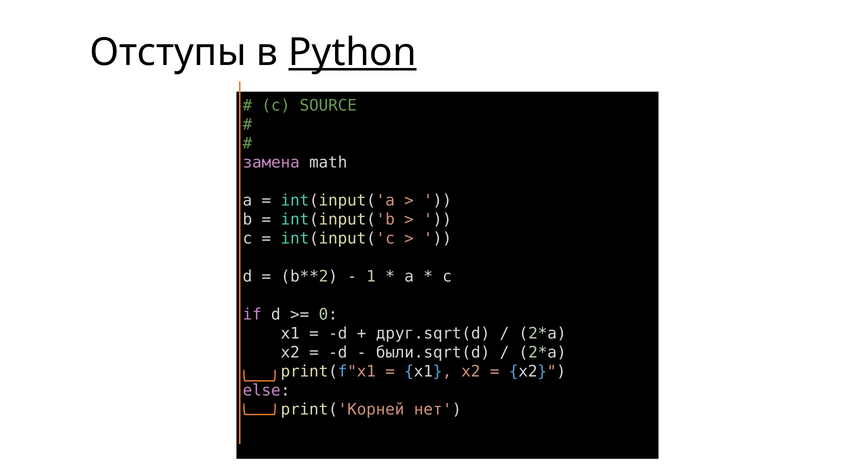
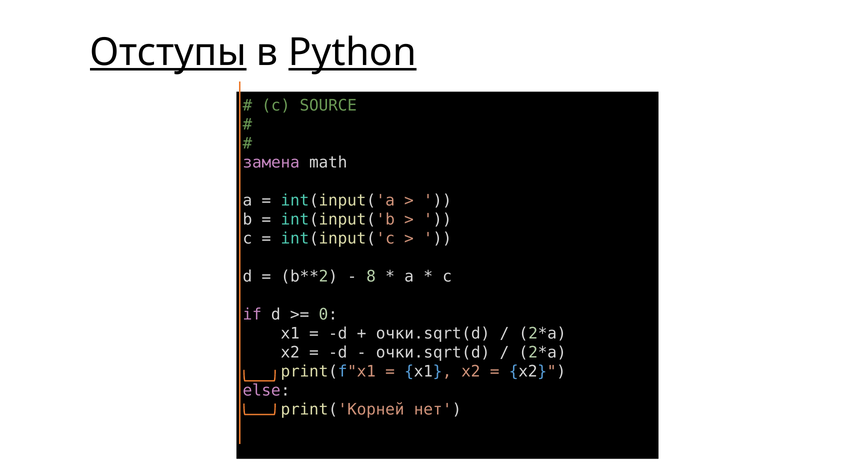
Отступы underline: none -> present
1: 1 -> 8
друг.sqrt(d at (433, 333): друг.sqrt(d -> очки.sqrt(d
были.sqrt(d at (433, 352): были.sqrt(d -> очки.sqrt(d
